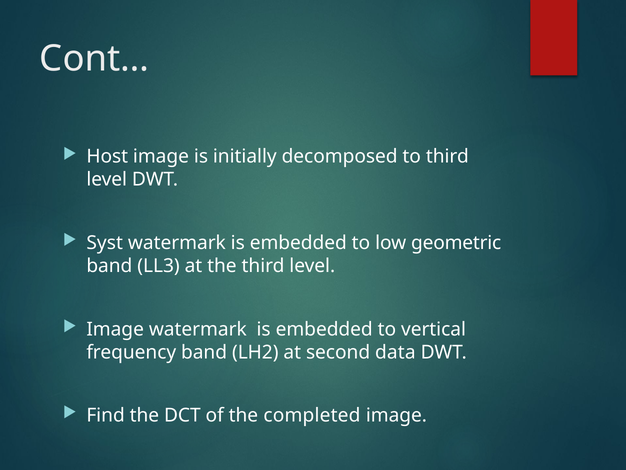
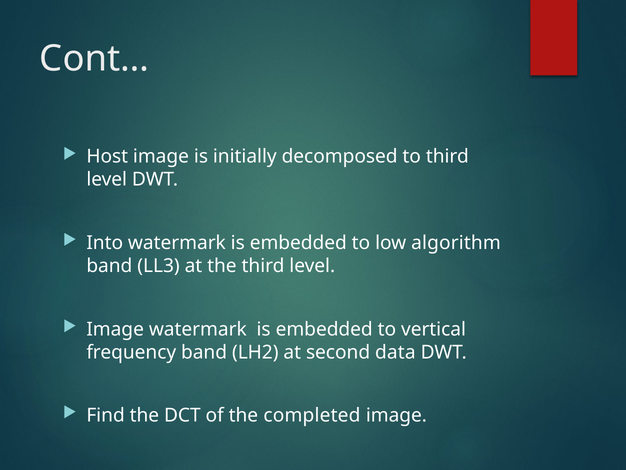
Syst: Syst -> Into
geometric: geometric -> algorithm
